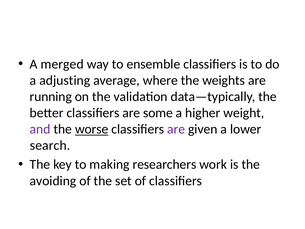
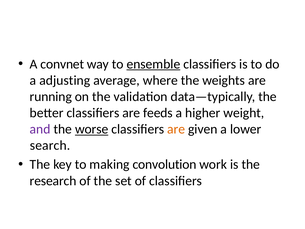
merged: merged -> convnet
ensemble underline: none -> present
some: some -> feeds
are at (176, 129) colour: purple -> orange
researchers: researchers -> convolution
avoiding: avoiding -> research
